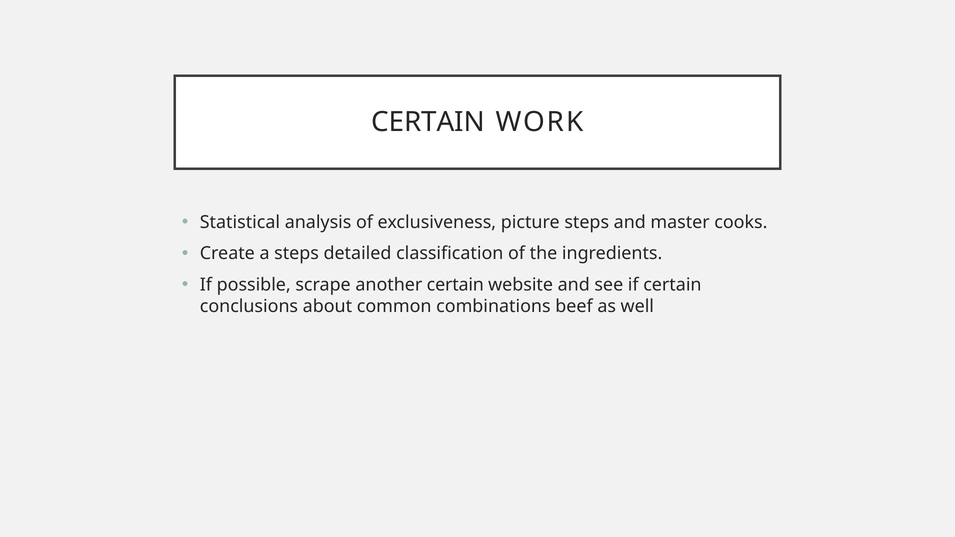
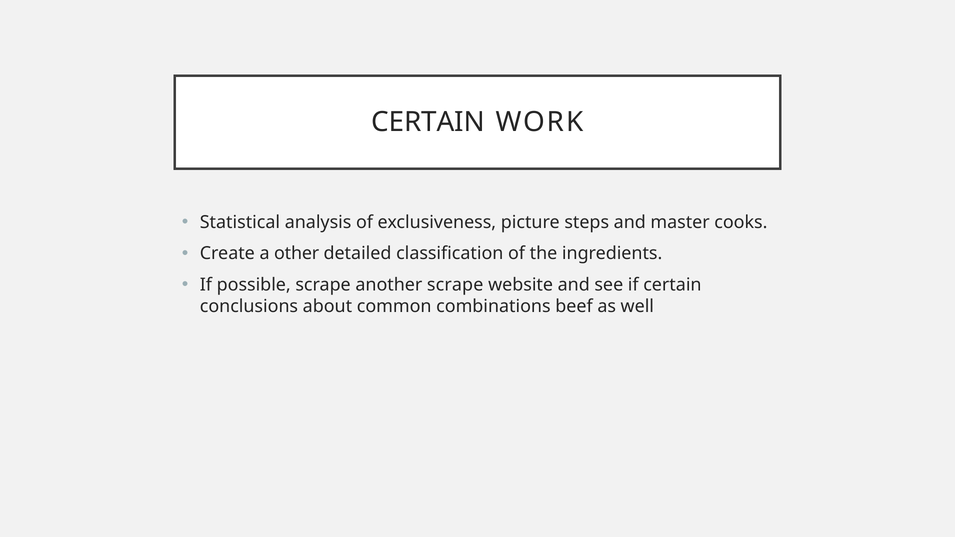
a steps: steps -> other
another certain: certain -> scrape
